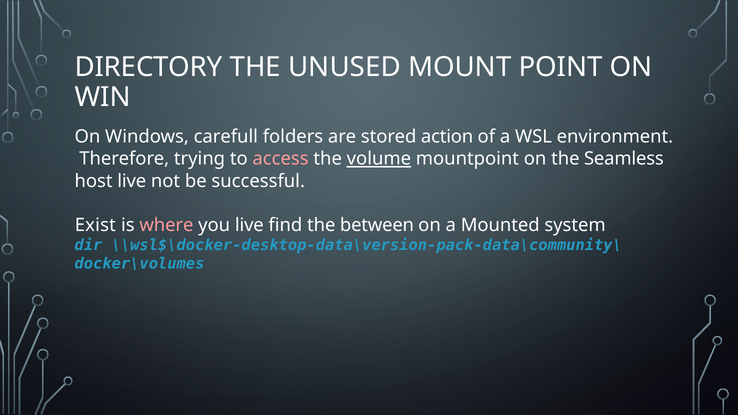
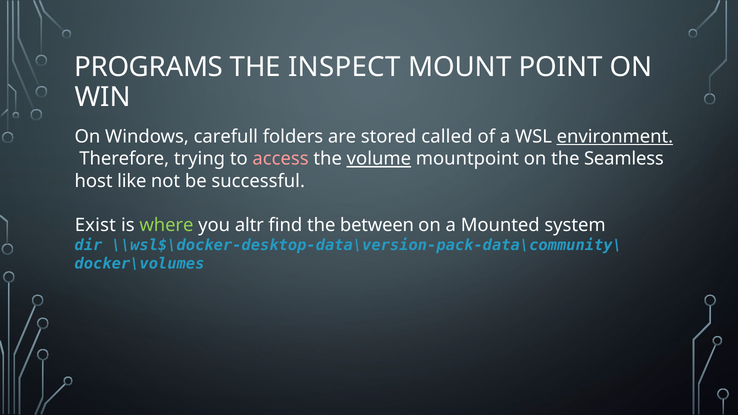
DIRECTORY: DIRECTORY -> PROGRAMS
UNUSED: UNUSED -> INSPECT
action: action -> called
environment underline: none -> present
host live: live -> like
where colour: pink -> light green
you live: live -> altr
